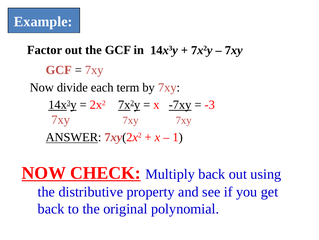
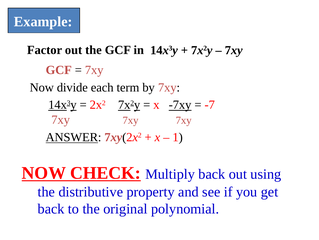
-3: -3 -> -7
